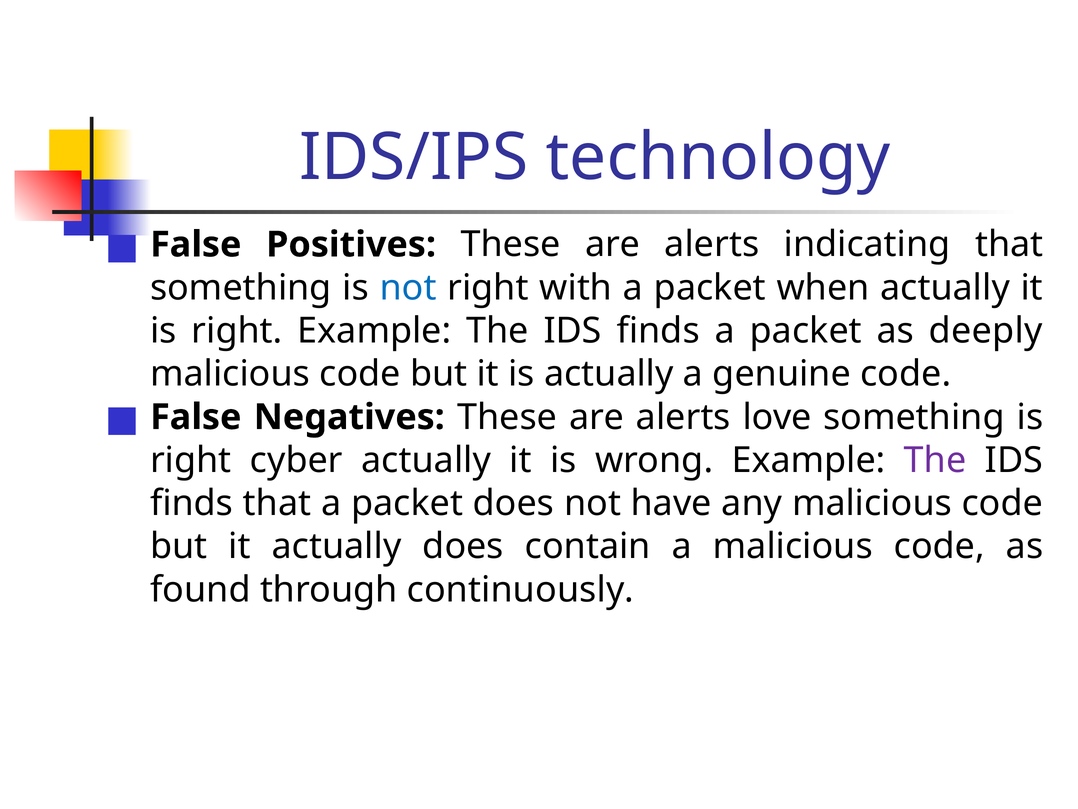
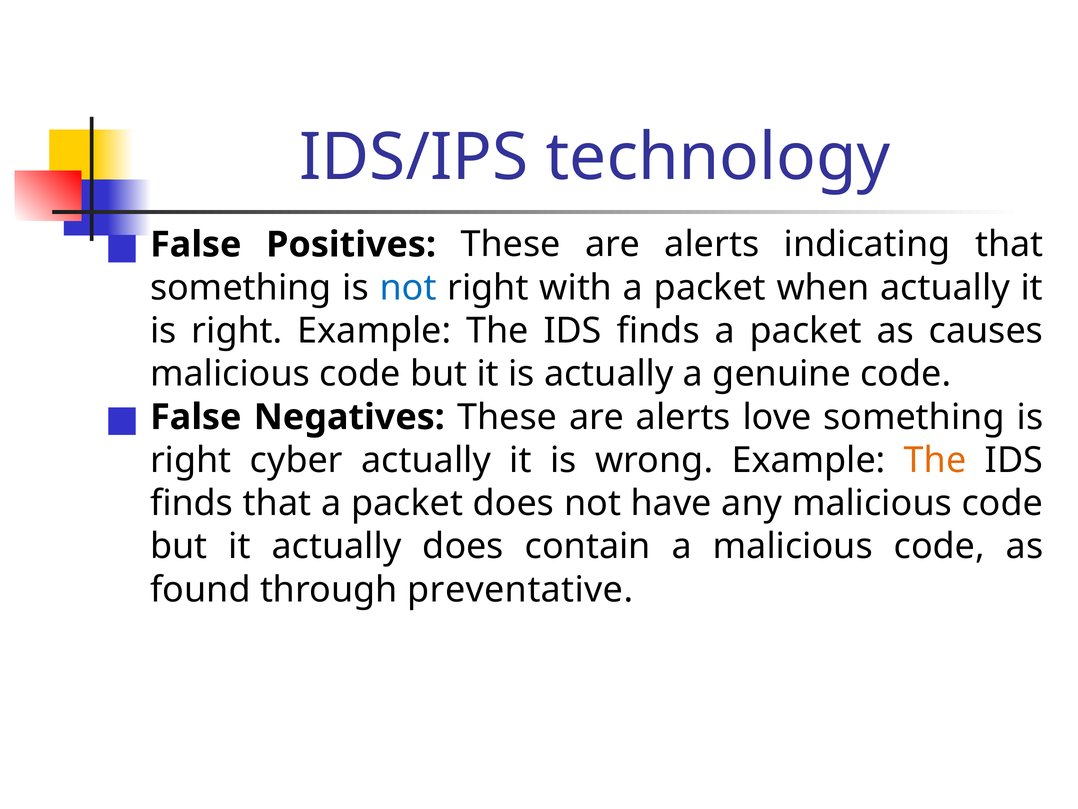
deeply: deeply -> causes
The at (935, 460) colour: purple -> orange
continuously: continuously -> preventative
